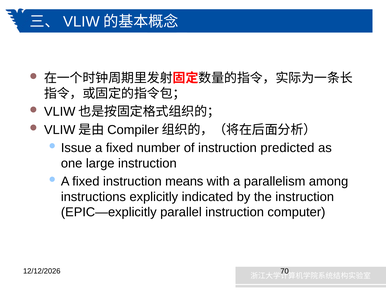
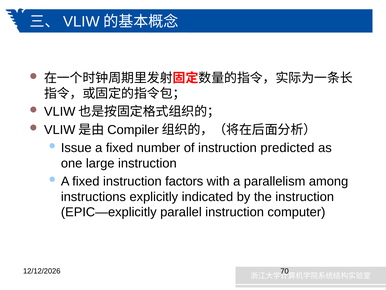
means: means -> factors
